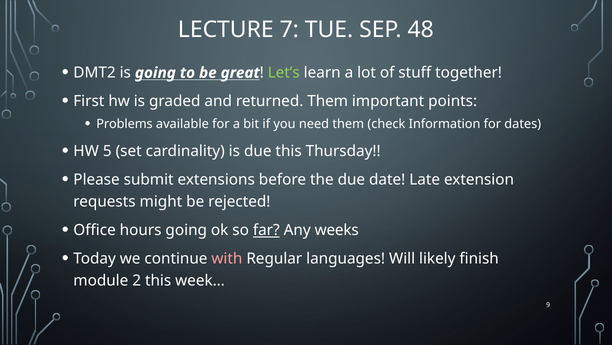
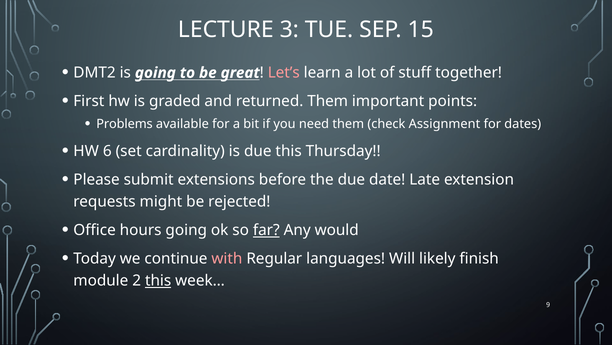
7: 7 -> 3
48: 48 -> 15
Let’s colour: light green -> pink
Information: Information -> Assignment
5: 5 -> 6
weeks: weeks -> would
this at (158, 280) underline: none -> present
